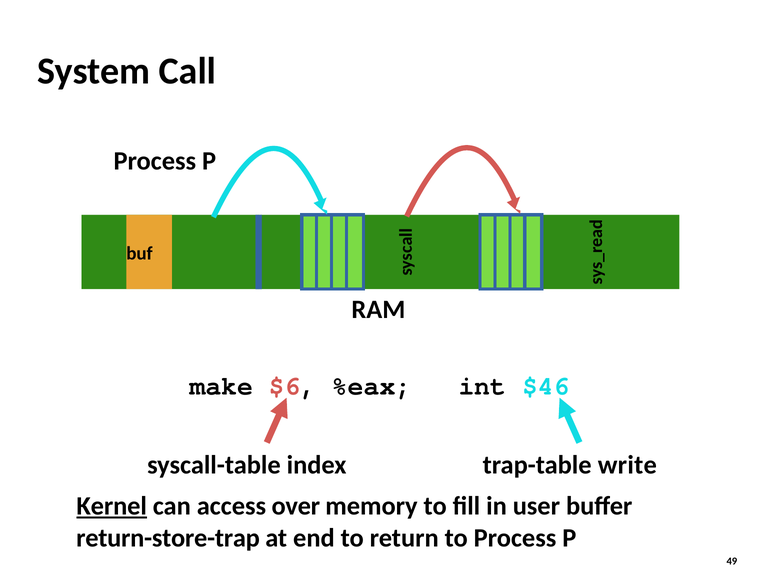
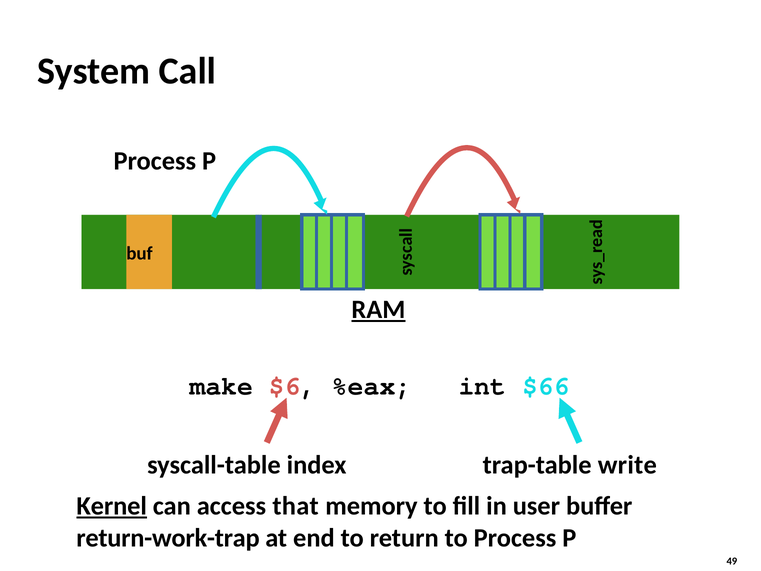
RAM underline: none -> present
$46: $46 -> $66
over: over -> that
return-store-trap: return-store-trap -> return-work-trap
